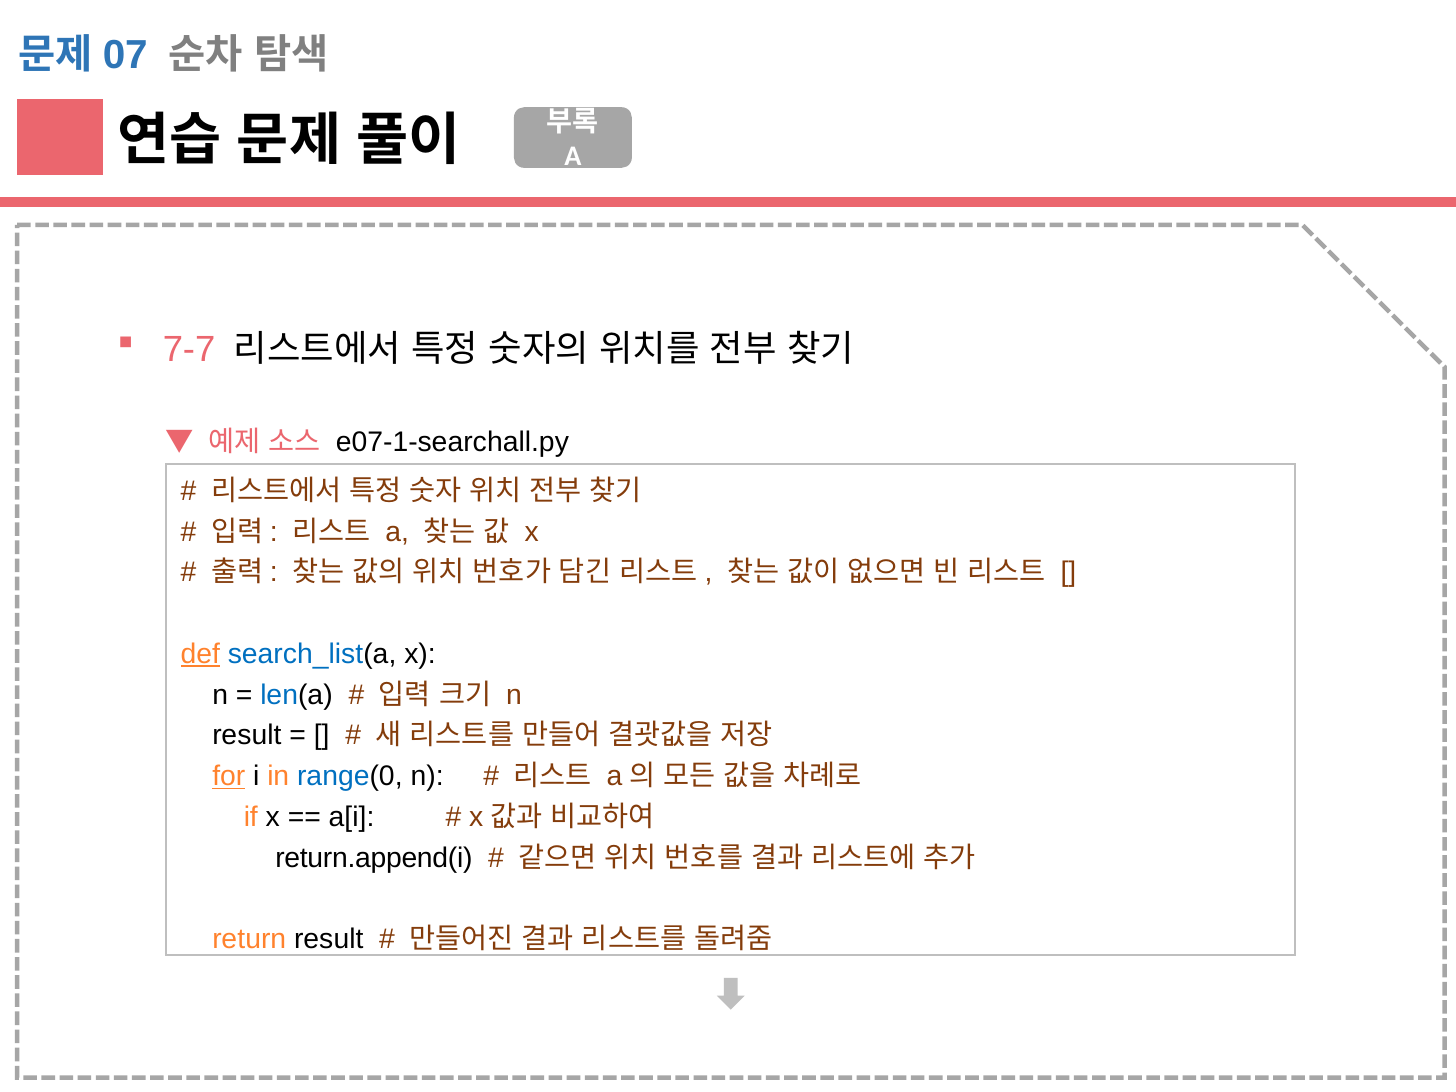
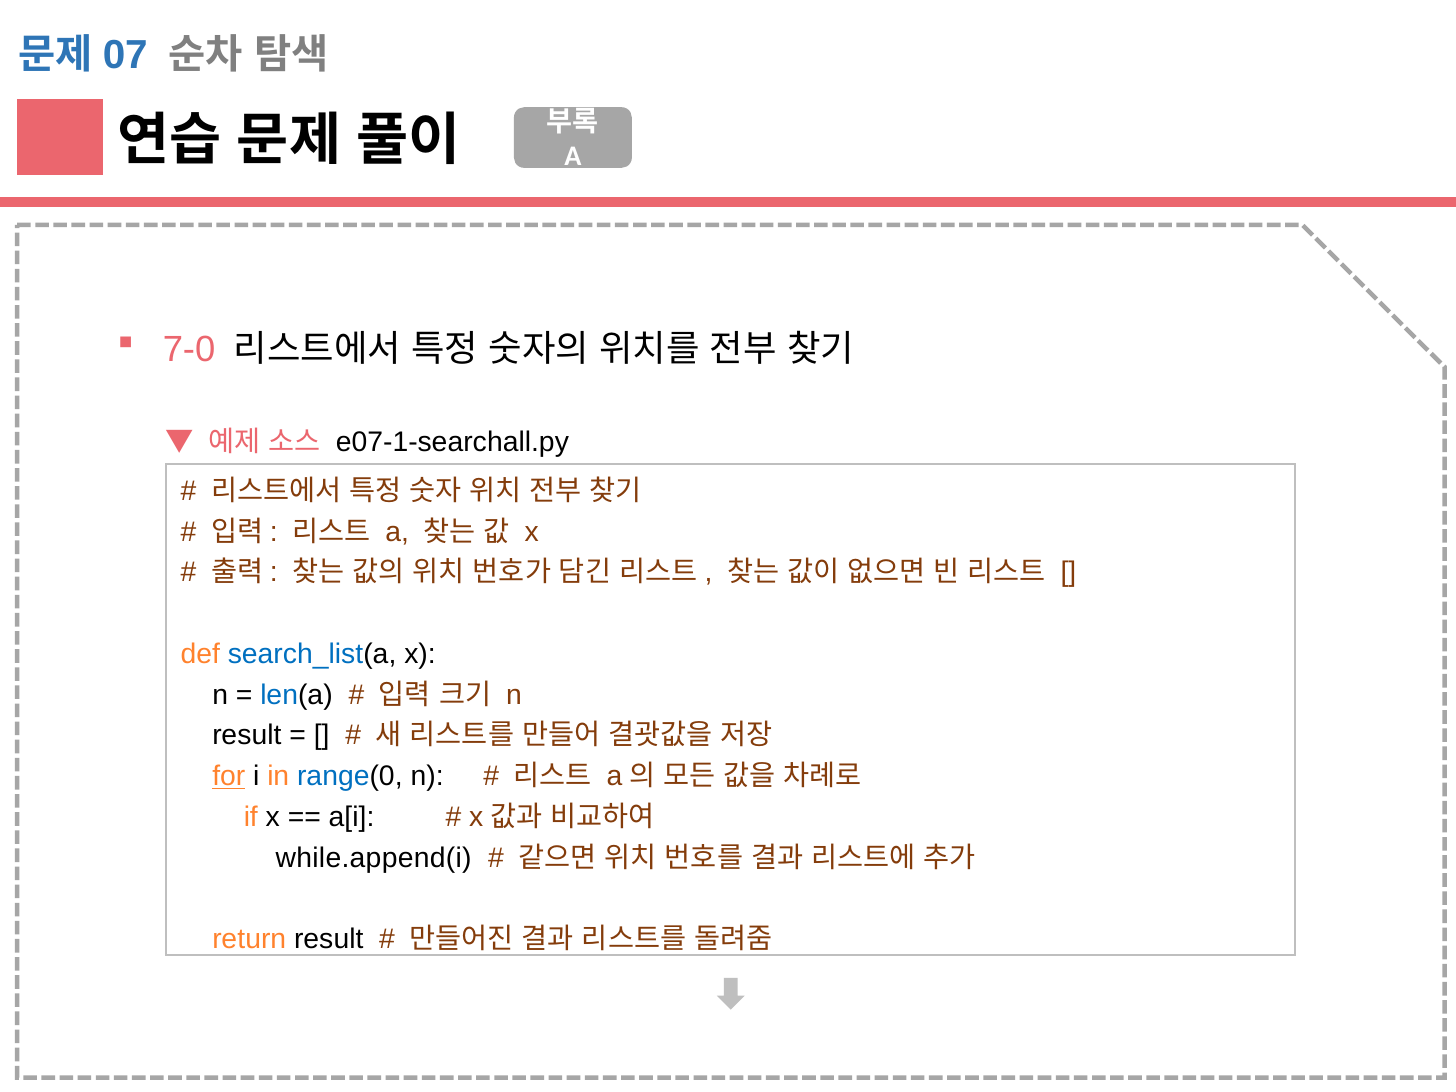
7-7: 7-7 -> 7-0
def underline: present -> none
return.append(i: return.append(i -> while.append(i
